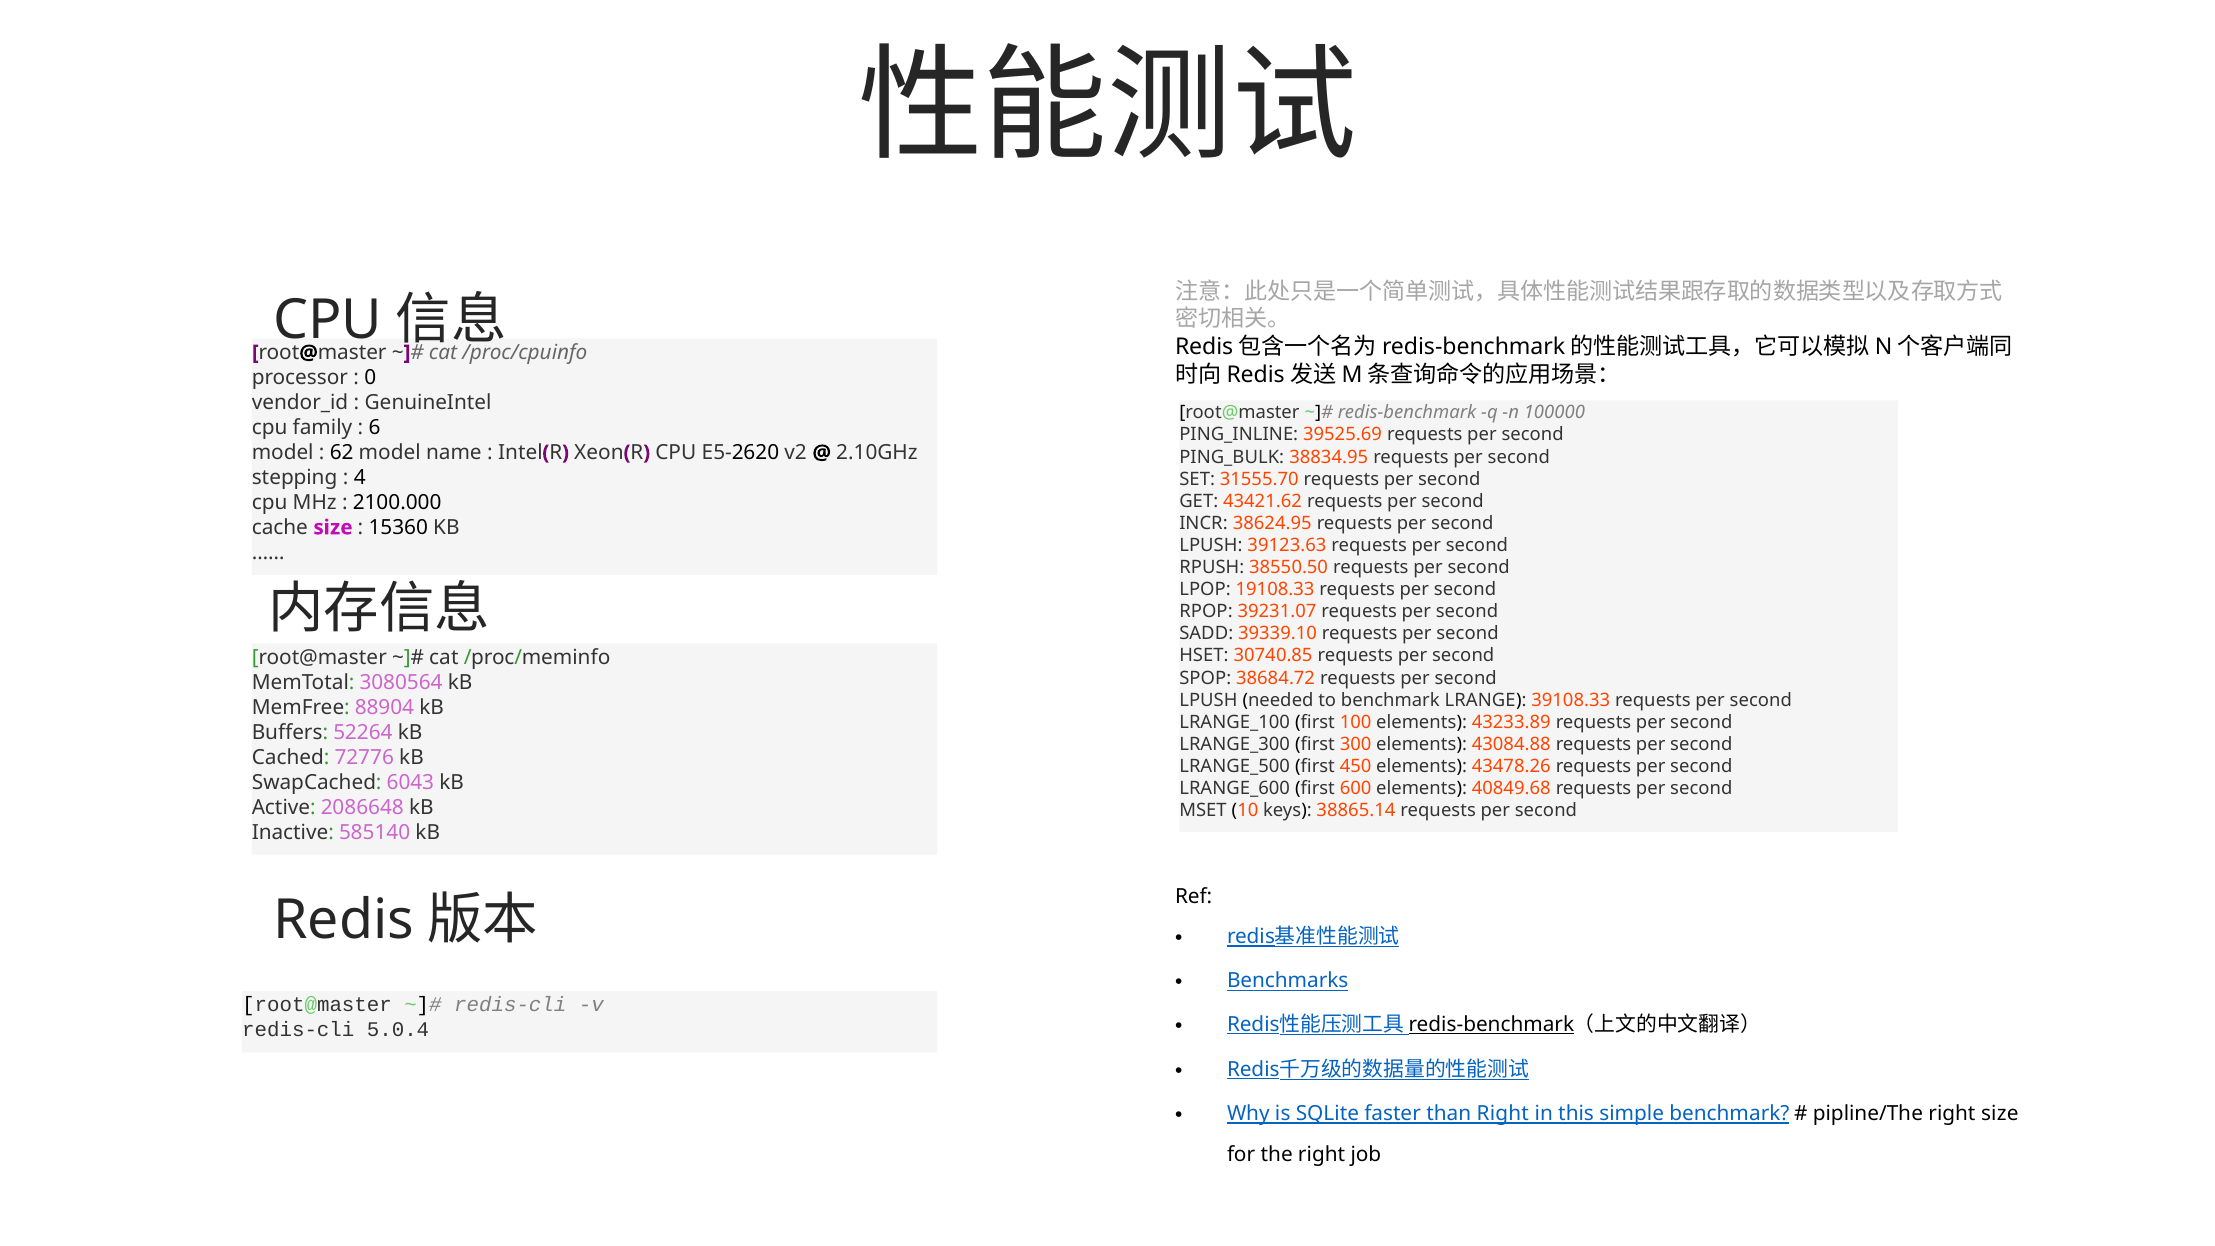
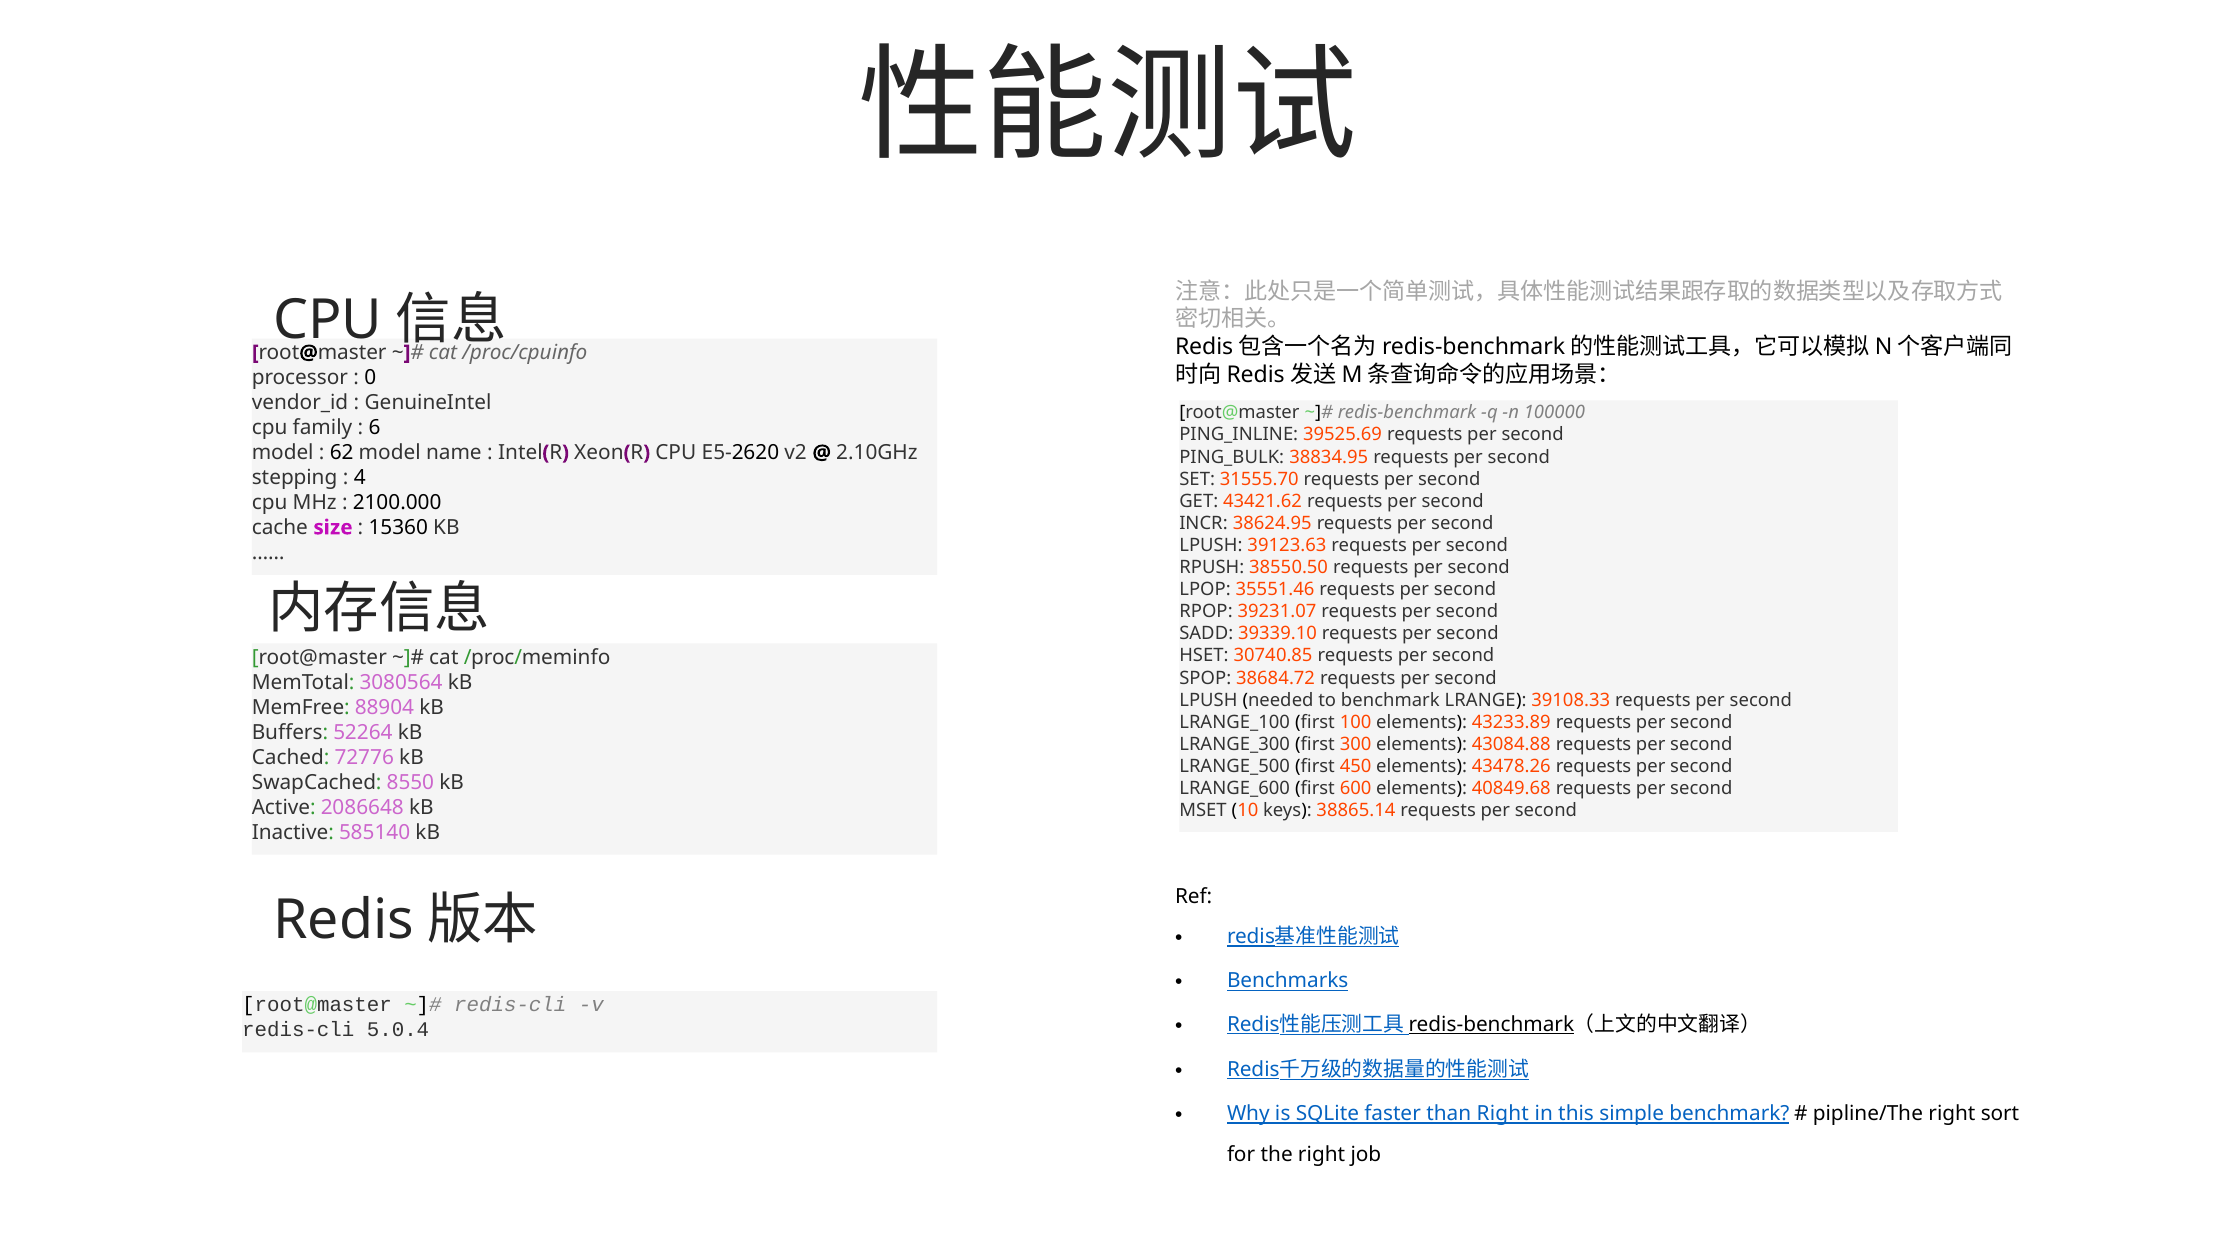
19108.33: 19108.33 -> 35551.46
6043: 6043 -> 8550
right size: size -> sort
